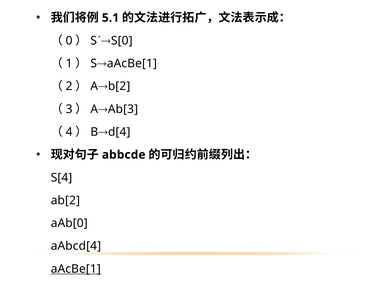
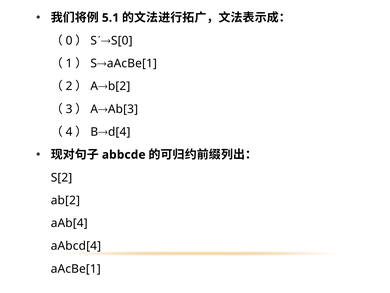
S[4: S[4 -> S[2
aAb[0: aAb[0 -> aAb[4
aAcBe[1 underline: present -> none
